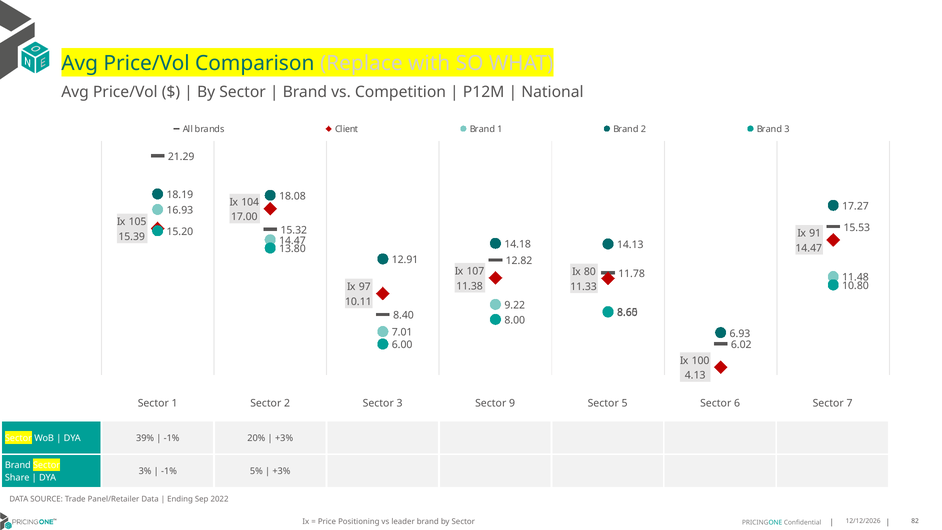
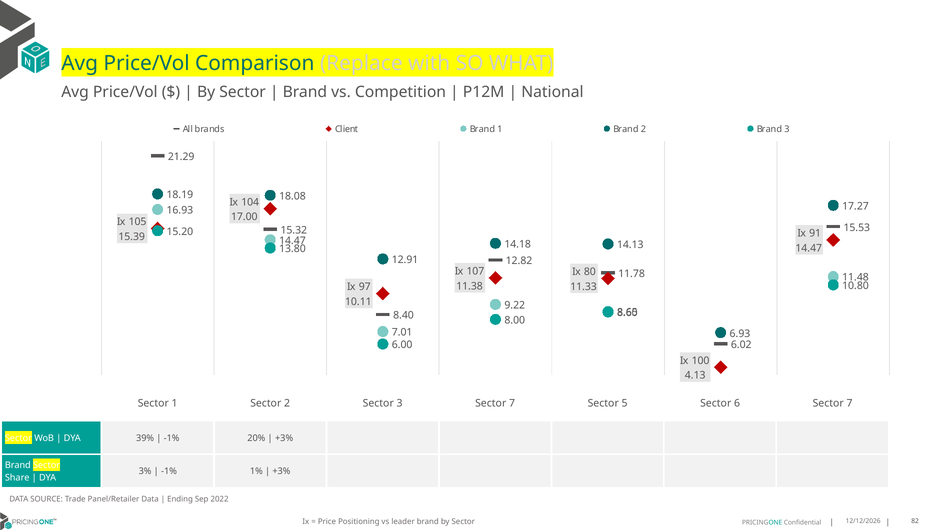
3 Sector 9: 9 -> 7
5%: 5% -> 1%
